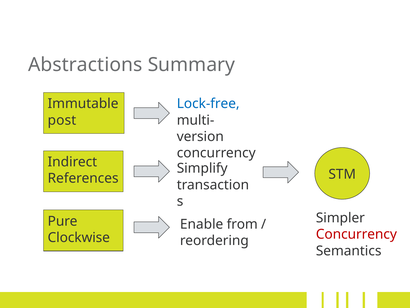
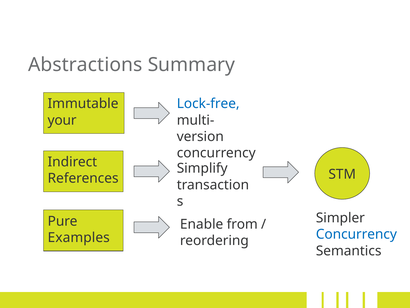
post: post -> your
Concurrency at (356, 234) colour: red -> blue
Clockwise: Clockwise -> Examples
